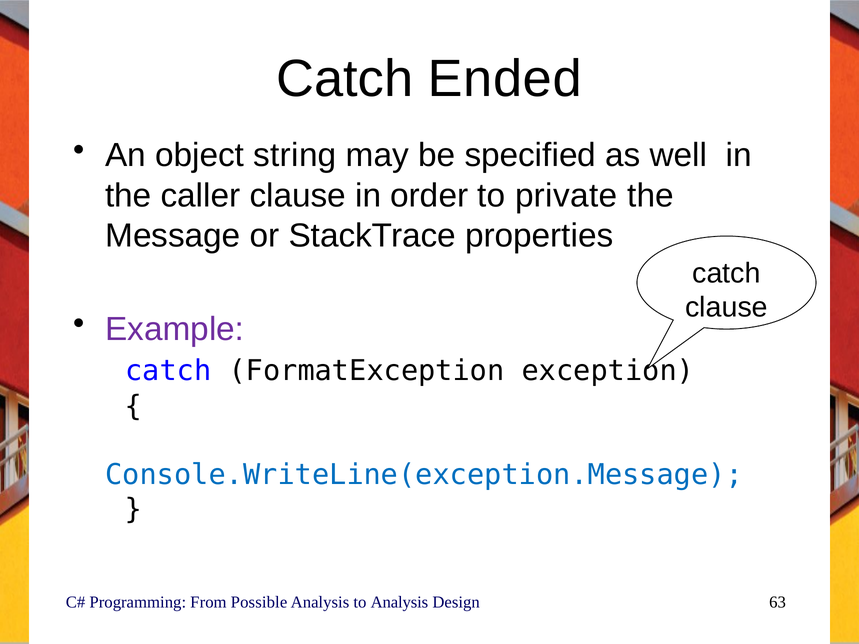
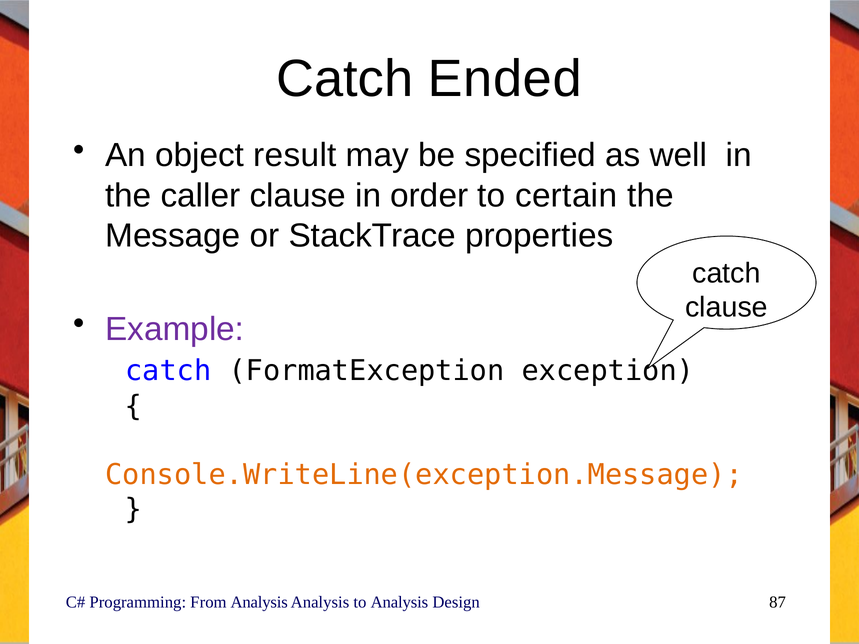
string: string -> result
private: private -> certain
Console.WriteLine(exception.Message colour: blue -> orange
From Possible: Possible -> Analysis
63: 63 -> 87
